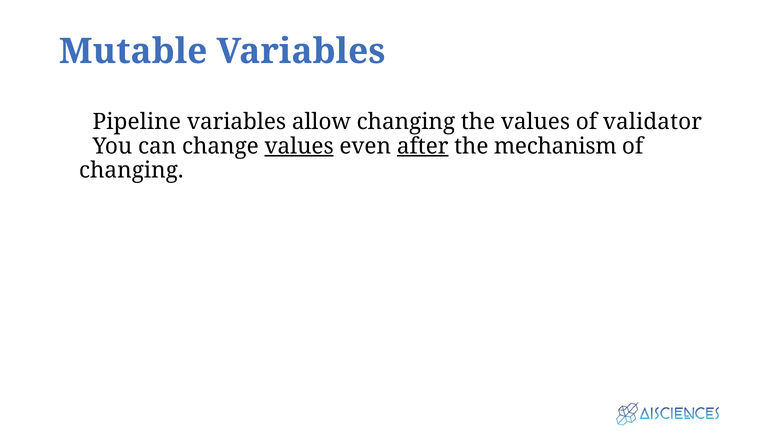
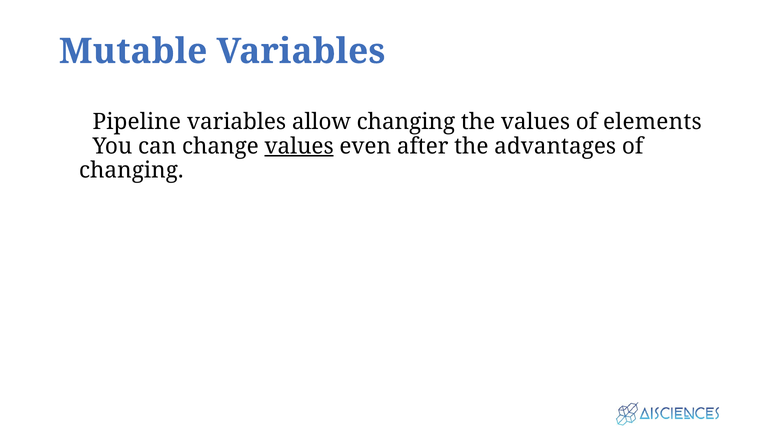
validator: validator -> elements
after underline: present -> none
mechanism: mechanism -> advantages
